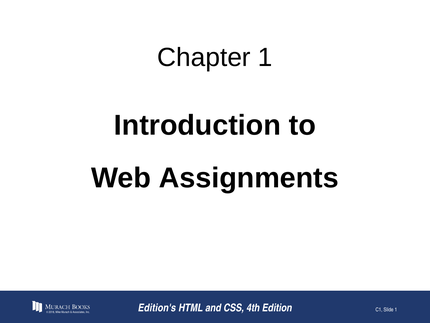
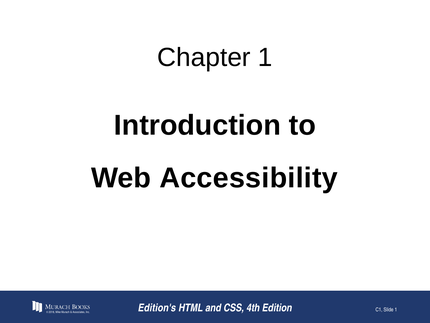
Assignments: Assignments -> Accessibility
